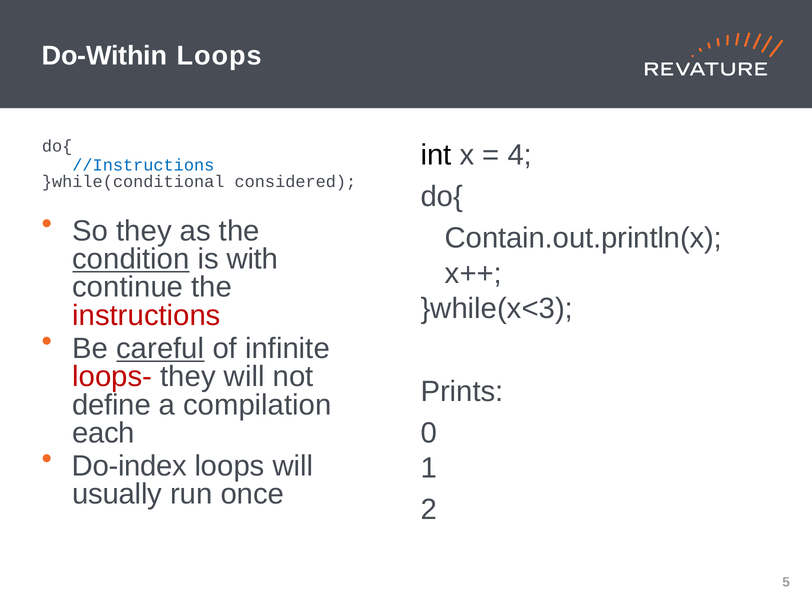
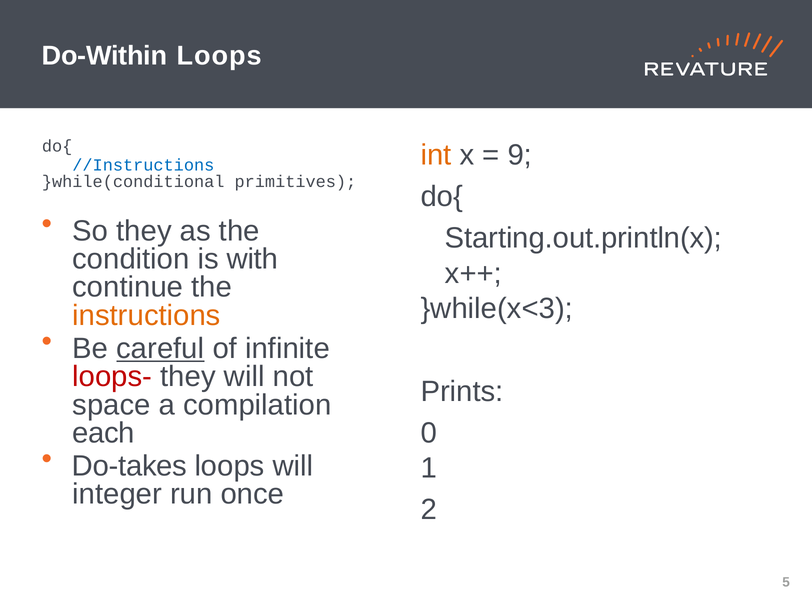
int colour: black -> orange
4: 4 -> 9
considered: considered -> primitives
Contain.out.println(x: Contain.out.println(x -> Starting.out.println(x
condition underline: present -> none
instructions colour: red -> orange
define: define -> space
Do-index: Do-index -> Do-takes
usually: usually -> integer
